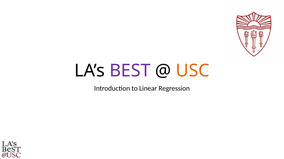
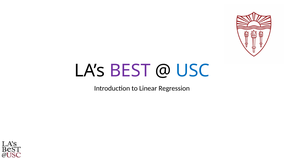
USC colour: orange -> blue
